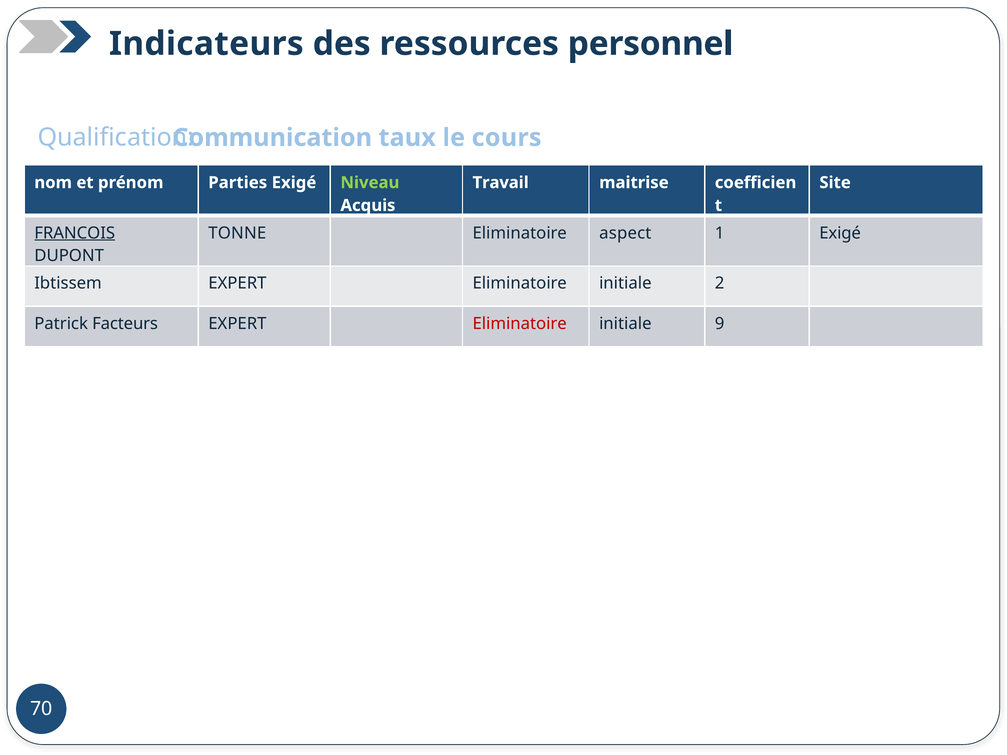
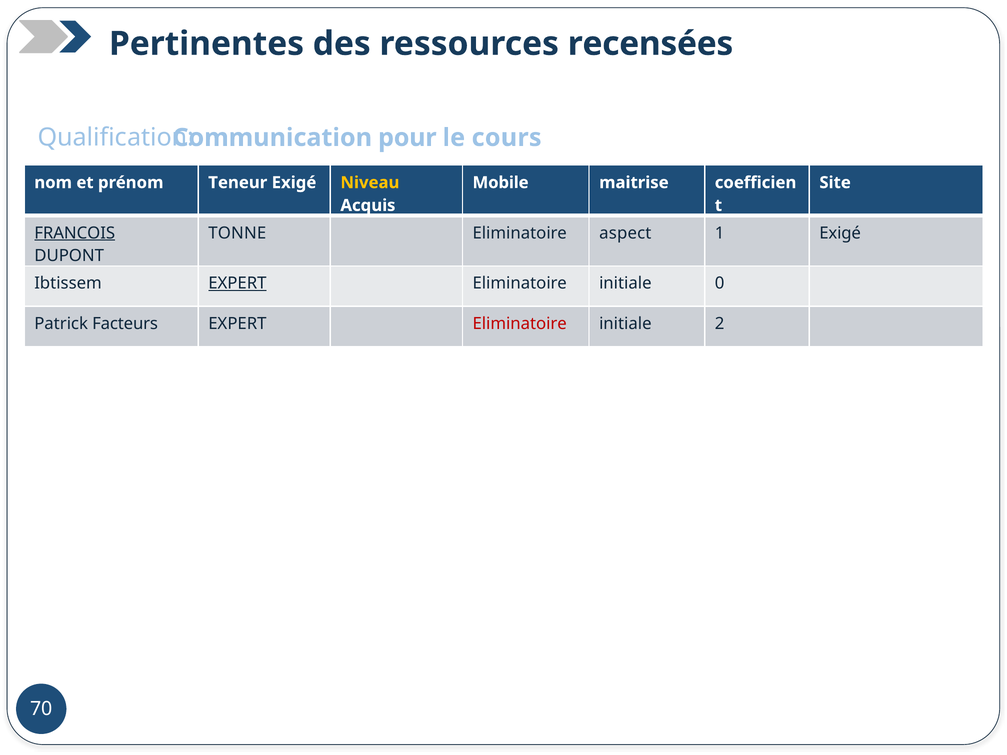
Indicateurs: Indicateurs -> Pertinentes
personnel: personnel -> recensées
taux: taux -> pour
Parties: Parties -> Teneur
Niveau colour: light green -> yellow
Travail: Travail -> Mobile
EXPERT at (237, 283) underline: none -> present
2: 2 -> 0
9: 9 -> 2
